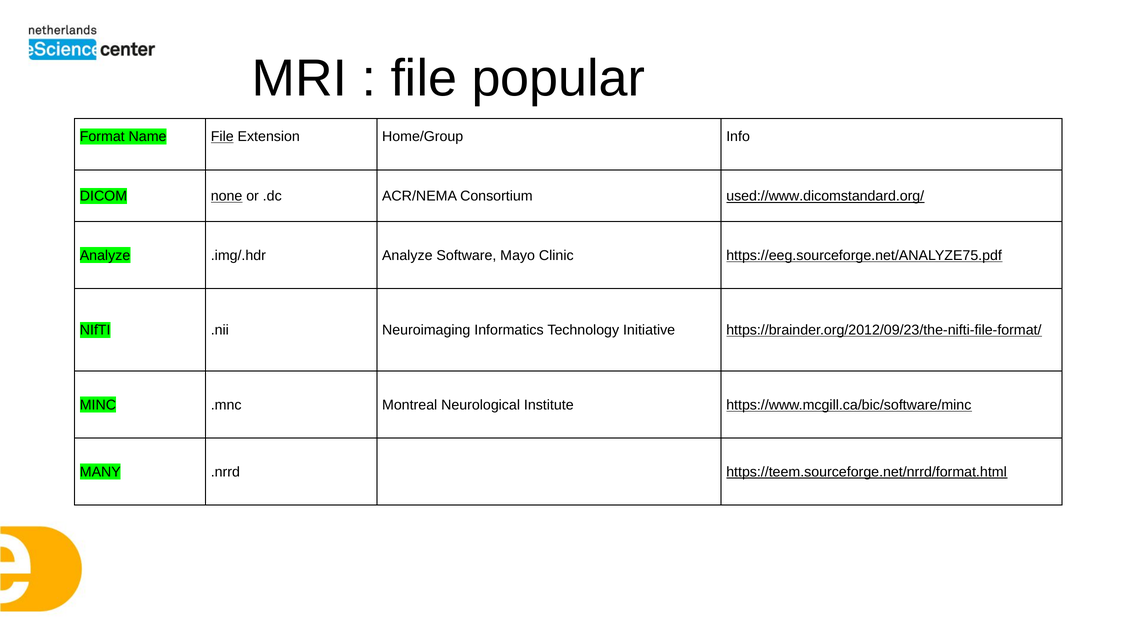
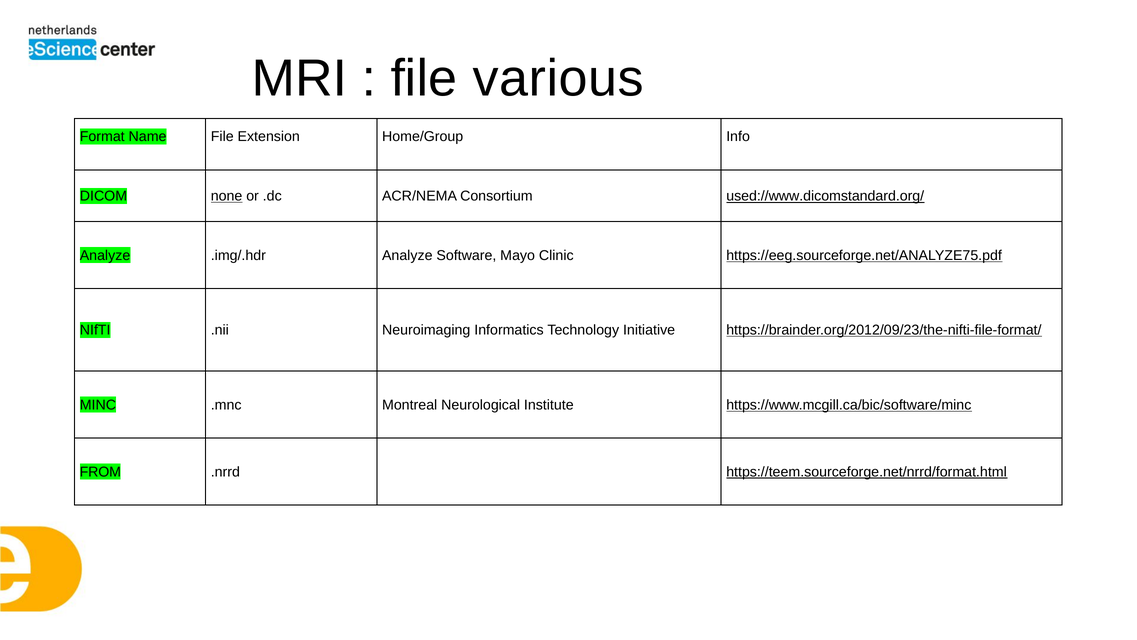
popular: popular -> various
File at (222, 137) underline: present -> none
MANY: MANY -> FROM
